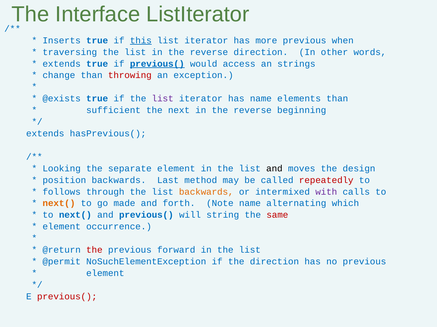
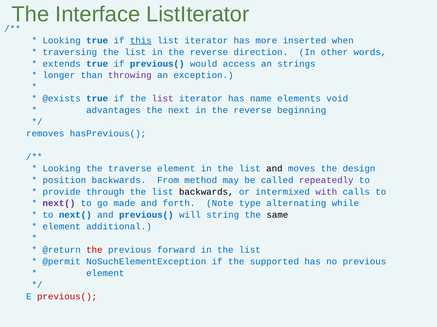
Inserts at (62, 41): Inserts -> Looking
more previous: previous -> inserted
previous( at (157, 64) underline: present -> none
change: change -> longer
throwing colour: red -> purple
elements than: than -> void
sufficient: sufficient -> advantages
extends at (45, 134): extends -> removes
separate: separate -> traverse
Last: Last -> From
repeatedly colour: red -> purple
follows: follows -> provide
backwards at (206, 192) colour: orange -> black
next( at (59, 204) colour: orange -> purple
Note name: name -> type
which: which -> while
same colour: red -> black
occurrence: occurrence -> additional
the direction: direction -> supported
